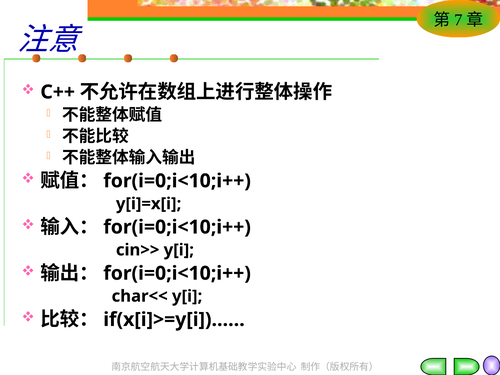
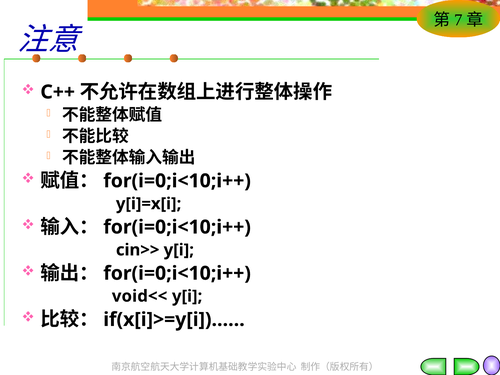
char<<: char<< -> void<<
